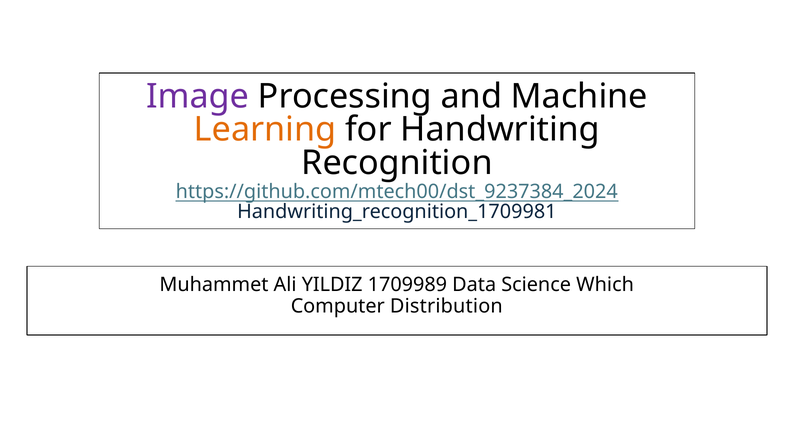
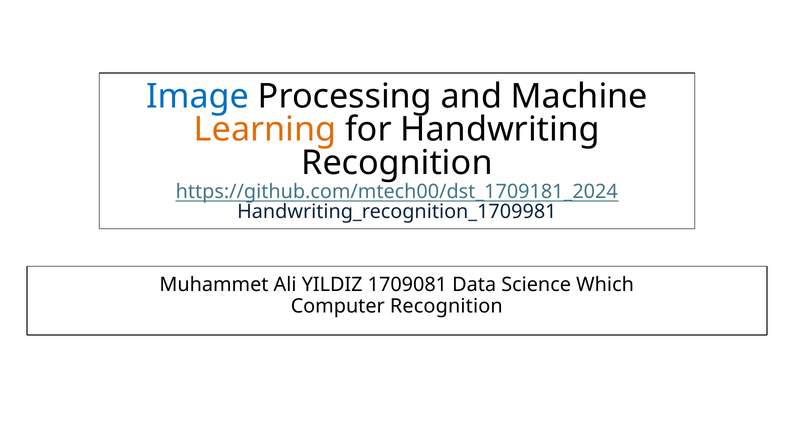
Image colour: purple -> blue
https://github.com/mtech00/dst_9237384_2024: https://github.com/mtech00/dst_9237384_2024 -> https://github.com/mtech00/dst_1709181_2024
1709989: 1709989 -> 1709081
Computer Distribution: Distribution -> Recognition
